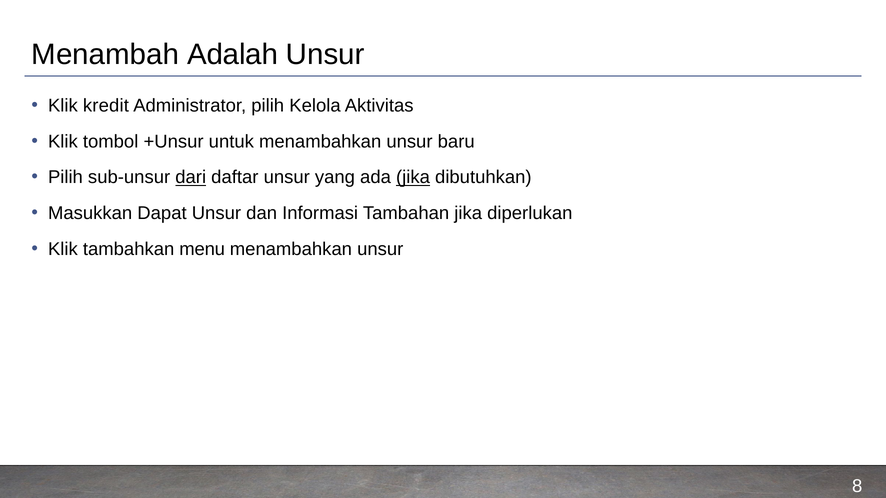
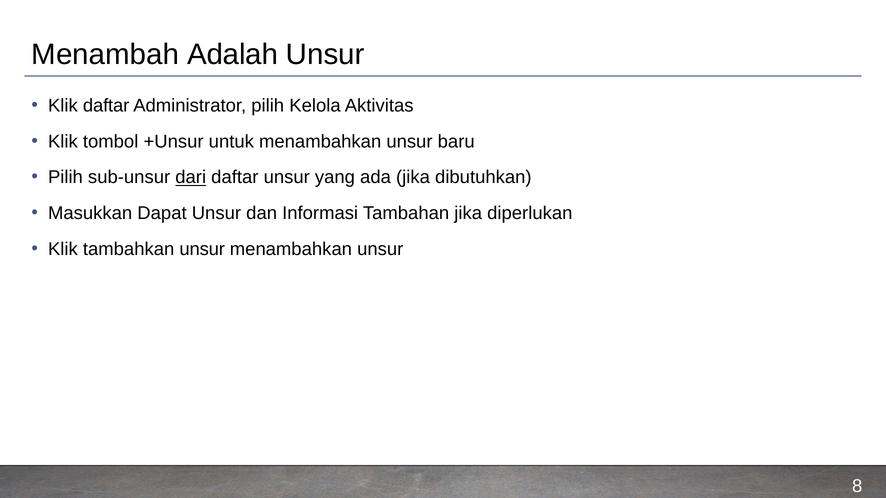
Klik kredit: kredit -> daftar
jika at (413, 178) underline: present -> none
tambahkan menu: menu -> unsur
